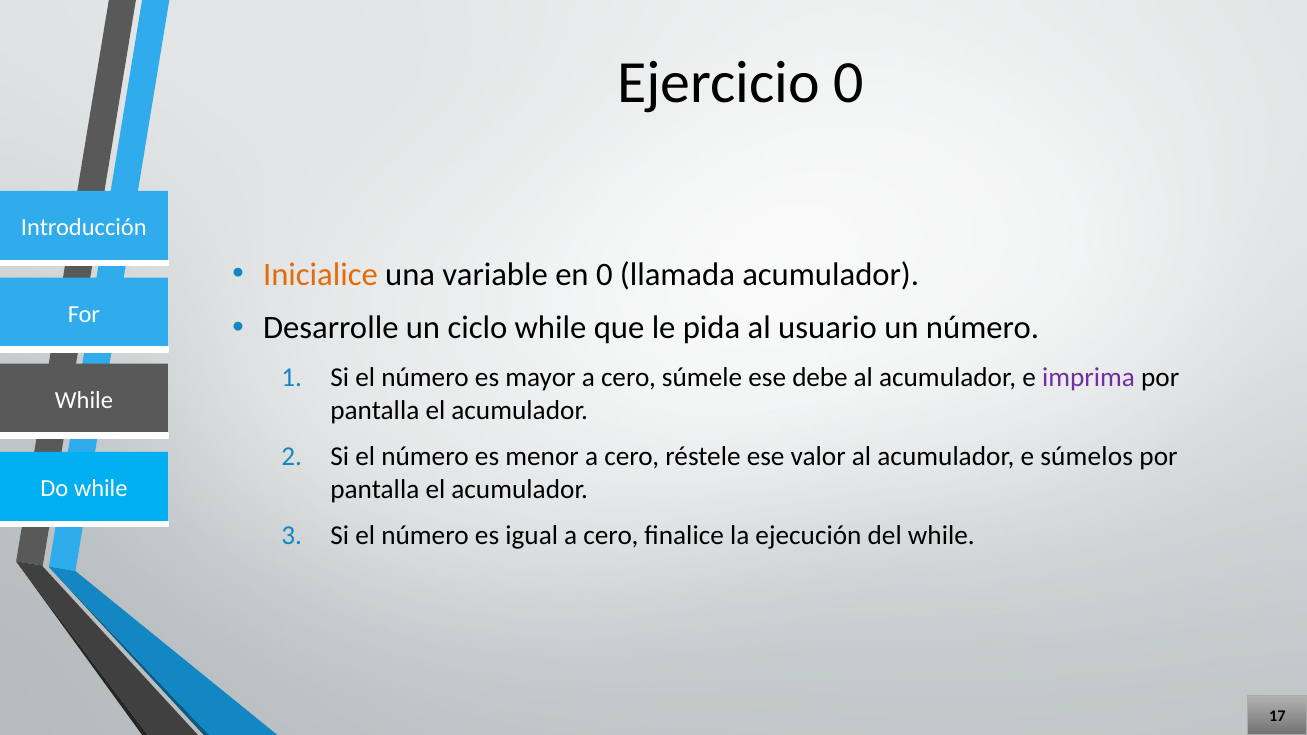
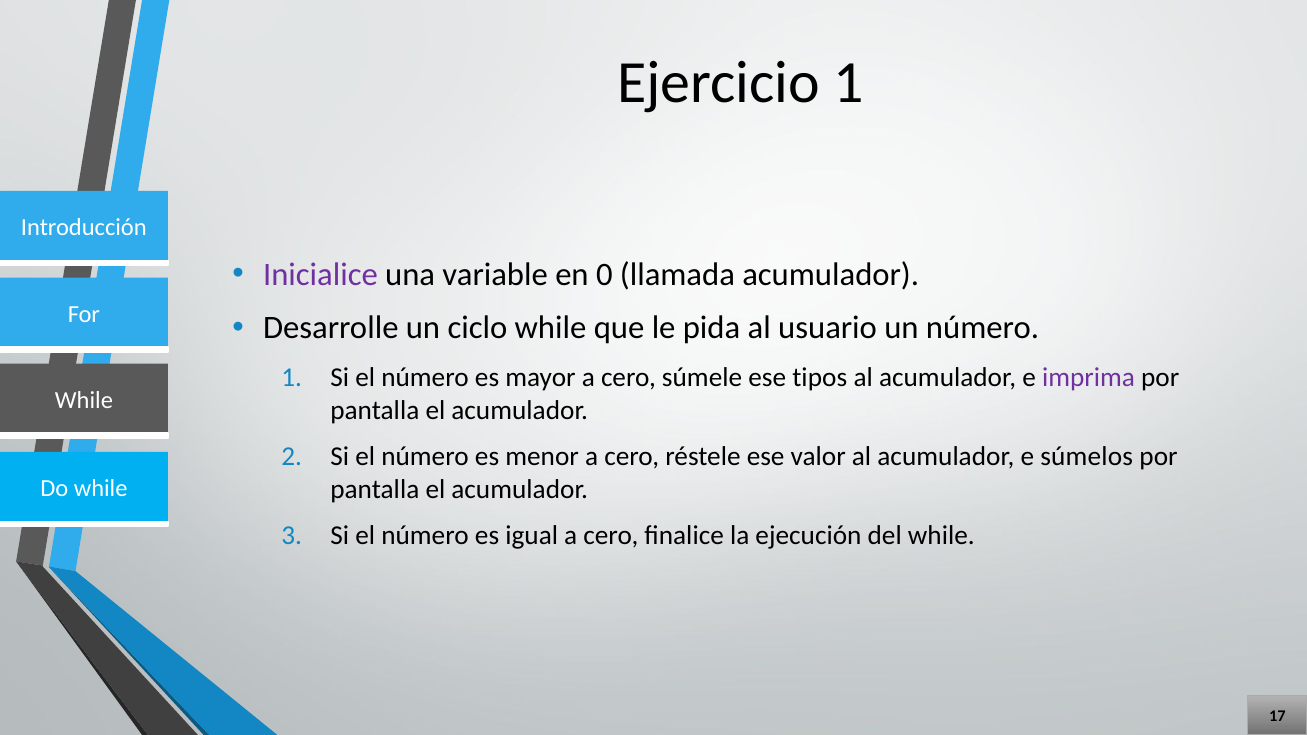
Ejercicio 0: 0 -> 1
Inicialice colour: orange -> purple
debe: debe -> tipos
